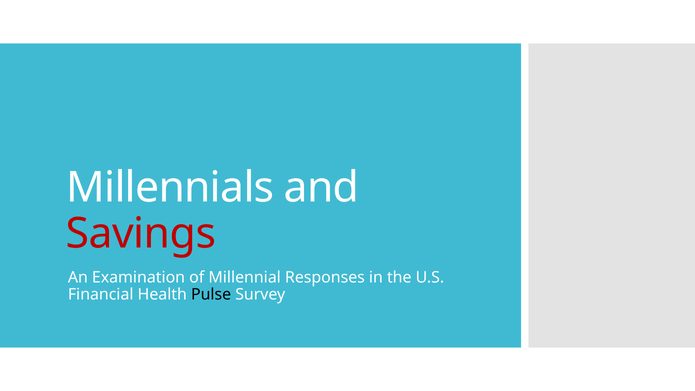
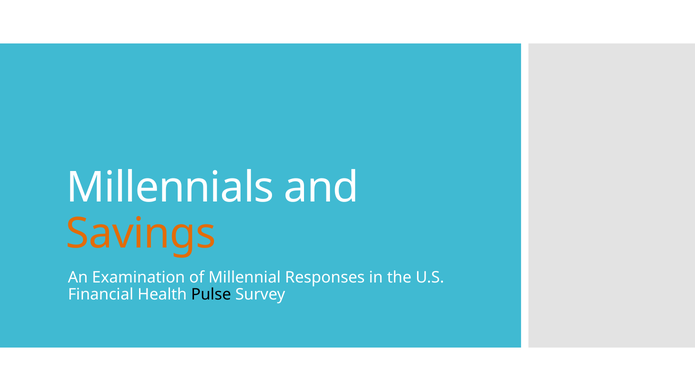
Savings colour: red -> orange
